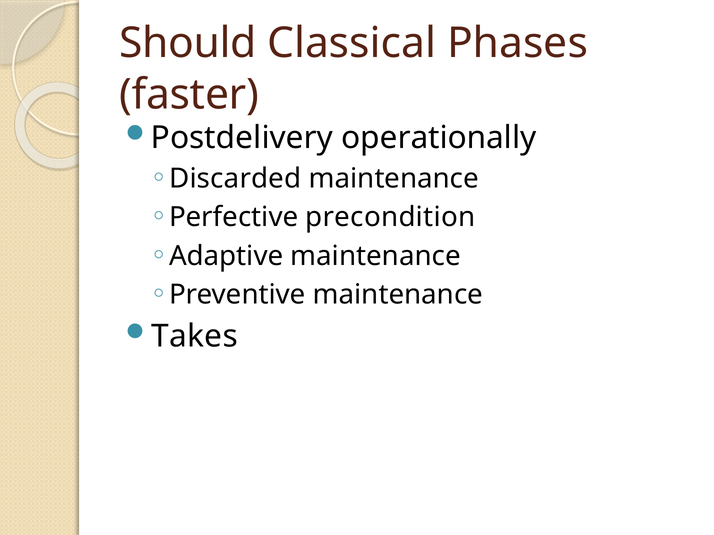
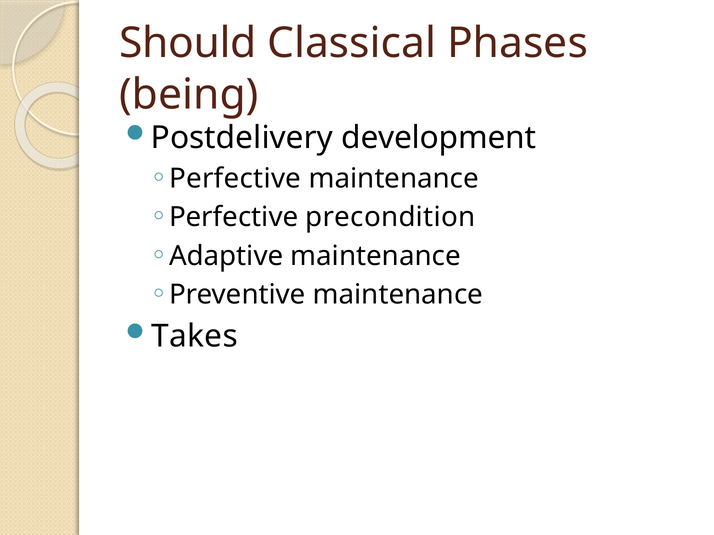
faster: faster -> being
operationally: operationally -> development
Discarded at (235, 179): Discarded -> Perfective
